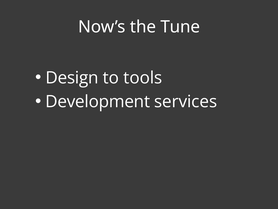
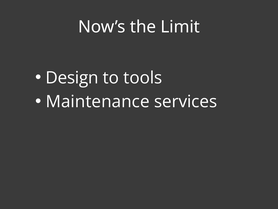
Tune: Tune -> Limit
Development: Development -> Maintenance
